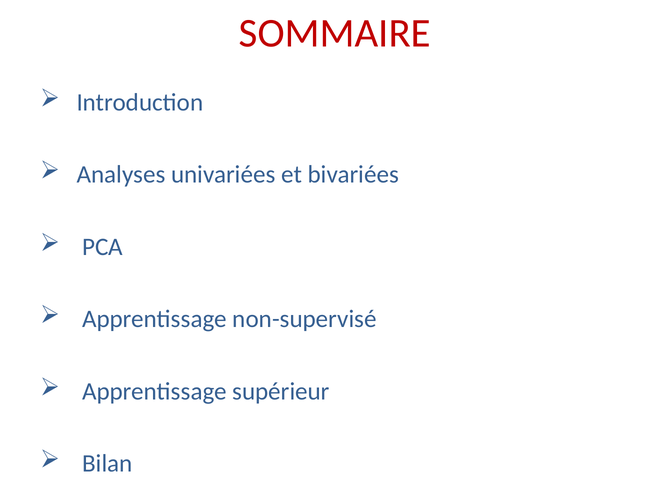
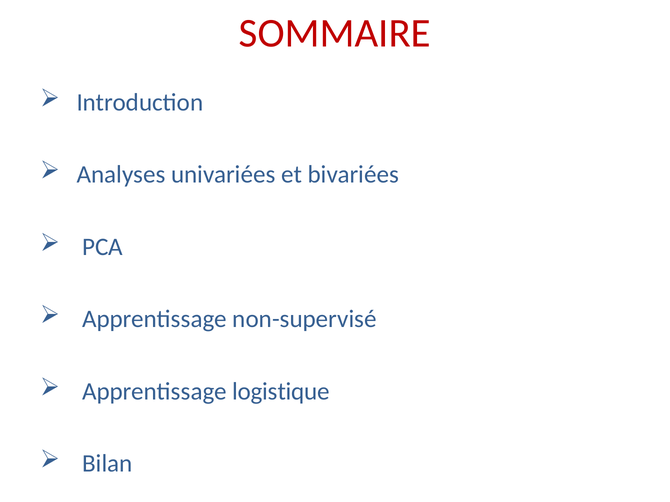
supérieur: supérieur -> logistique
